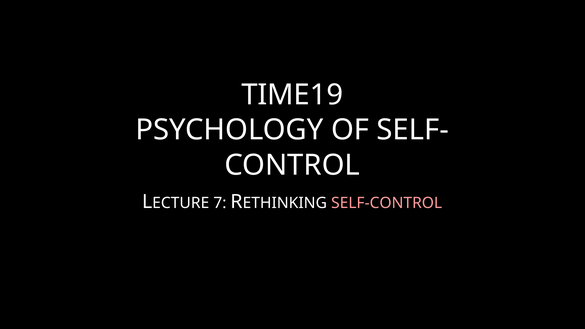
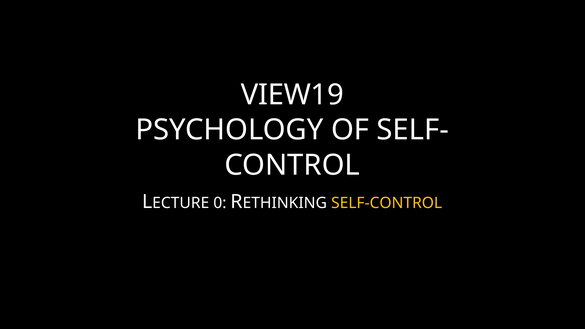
TIME19: TIME19 -> VIEW19
7: 7 -> 0
SELF-CONTROL colour: pink -> yellow
